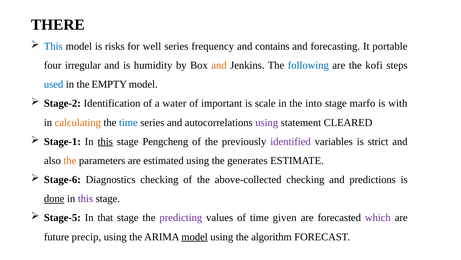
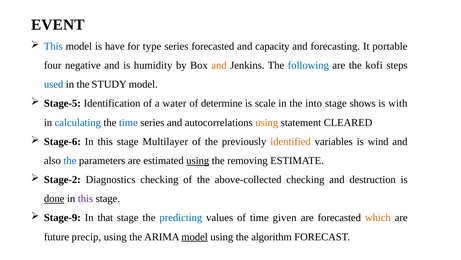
THERE: THERE -> EVENT
risks: risks -> have
well: well -> type
series frequency: frequency -> forecasted
contains: contains -> capacity
irregular: irregular -> negative
EMPTY: EMPTY -> STUDY
Stage-2: Stage-2 -> Stage-5
important: important -> determine
marfo: marfo -> shows
calculating colour: orange -> blue
using at (267, 122) colour: purple -> orange
Stage-1: Stage-1 -> Stage-6
this at (105, 141) underline: present -> none
Pengcheng: Pengcheng -> Multilayer
identified colour: purple -> orange
strict: strict -> wind
the at (70, 160) colour: orange -> blue
using at (198, 160) underline: none -> present
generates: generates -> removing
Stage-6: Stage-6 -> Stage-2
predictions: predictions -> destruction
Stage-5: Stage-5 -> Stage-9
predicting colour: purple -> blue
which colour: purple -> orange
